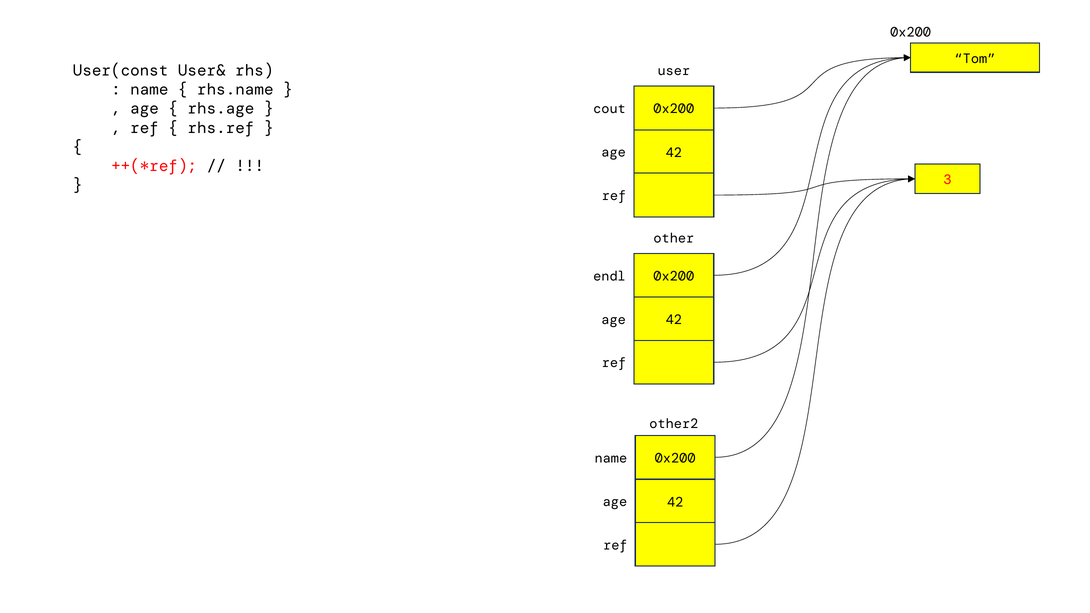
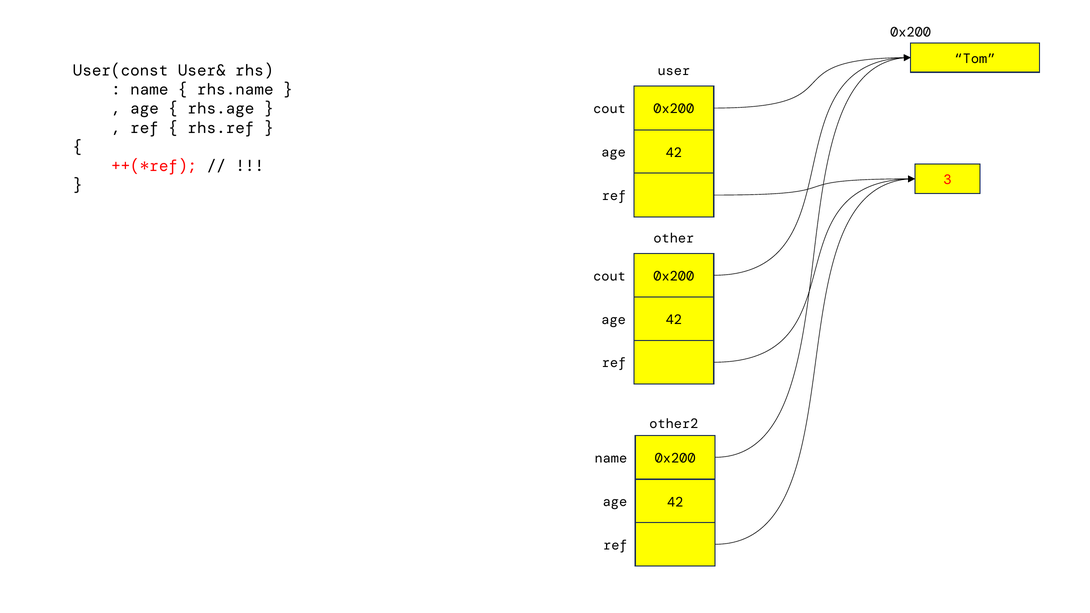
endl at (610, 276): endl -> cout
